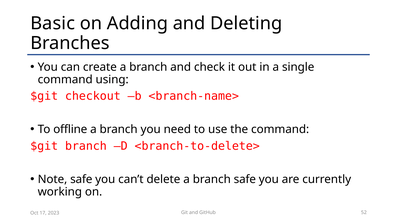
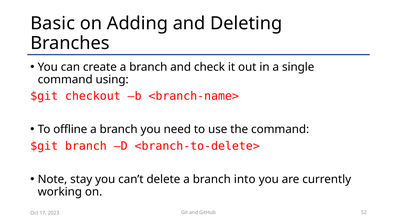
Note safe: safe -> stay
branch safe: safe -> into
